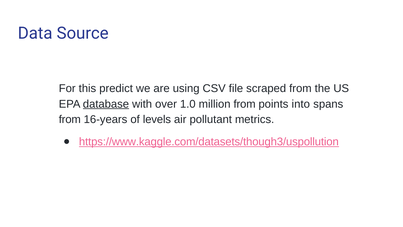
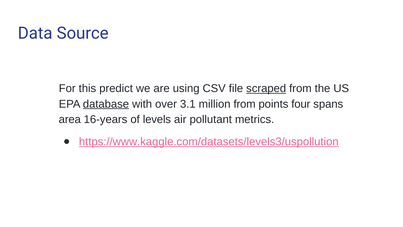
scraped underline: none -> present
1.0: 1.0 -> 3.1
into: into -> four
from at (70, 119): from -> area
https://www.kaggle.com/datasets/though3/uspollution: https://www.kaggle.com/datasets/though3/uspollution -> https://www.kaggle.com/datasets/levels3/uspollution
